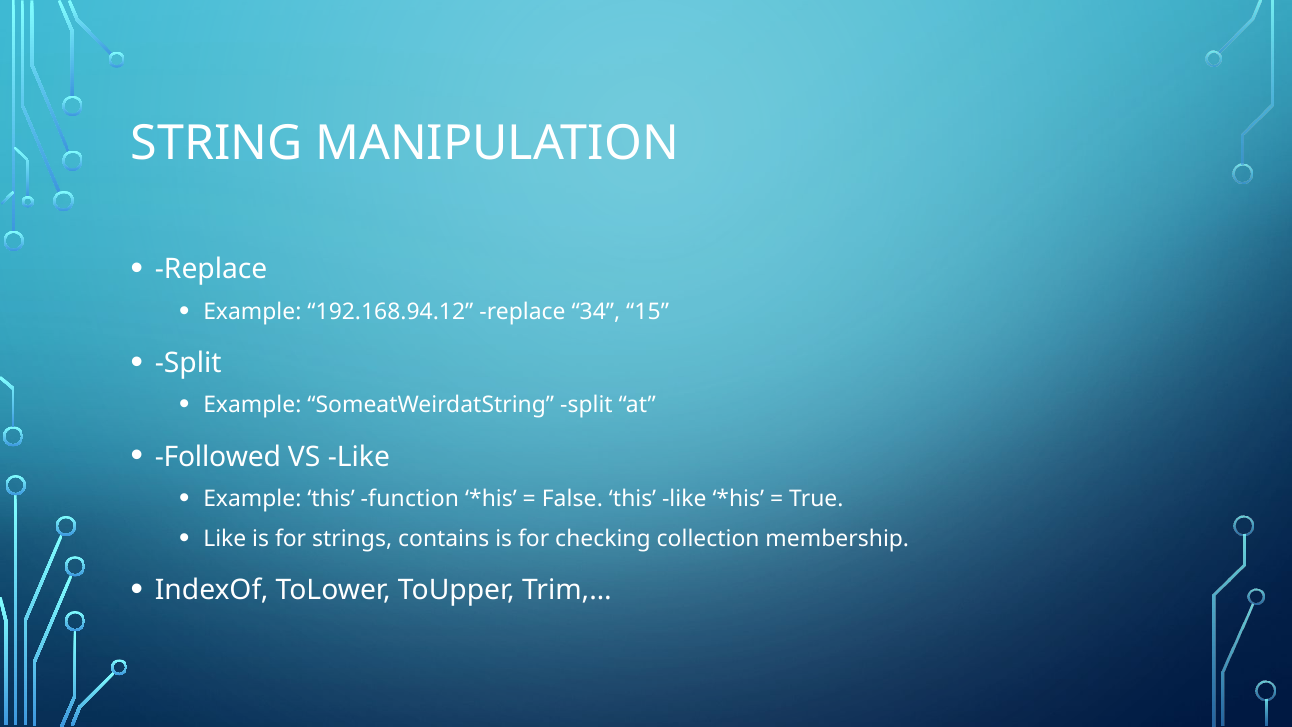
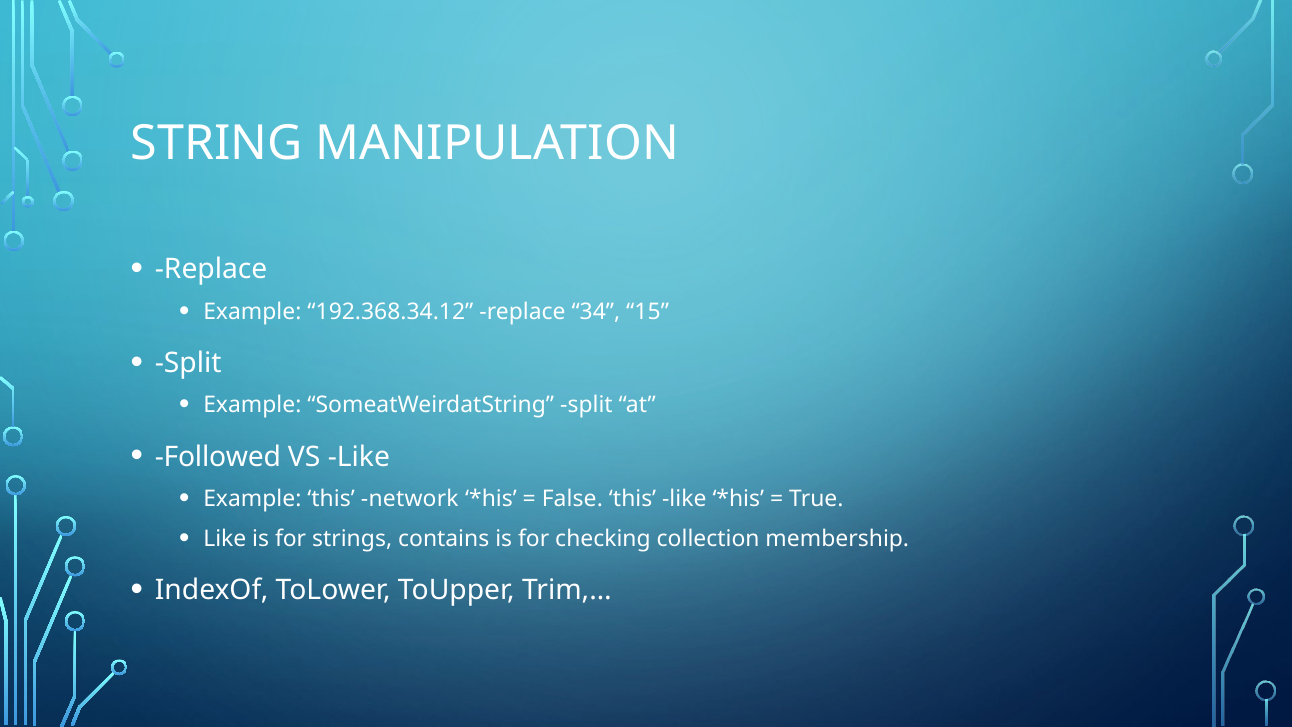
192.168.94.12: 192.168.94.12 -> 192.368.34.12
function: function -> network
